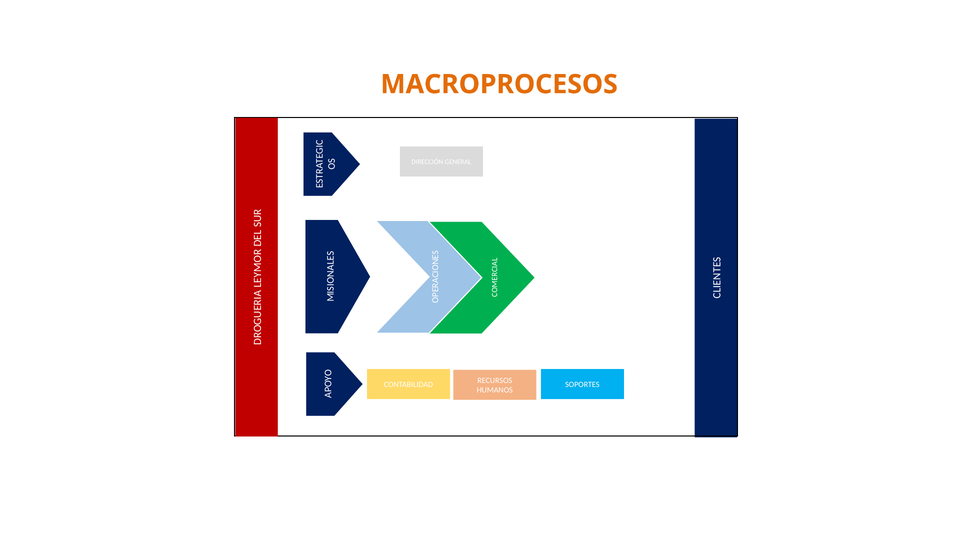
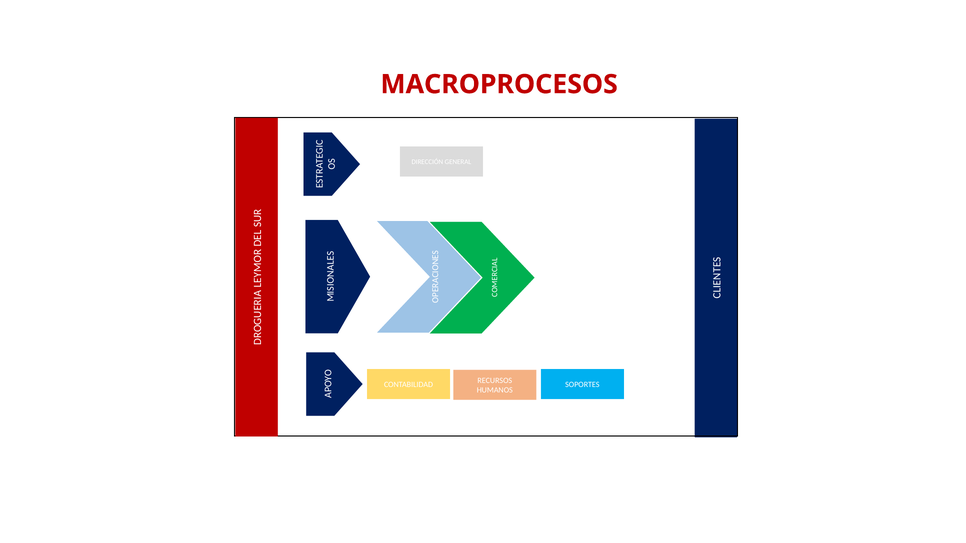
MACROPROCESOS colour: orange -> red
